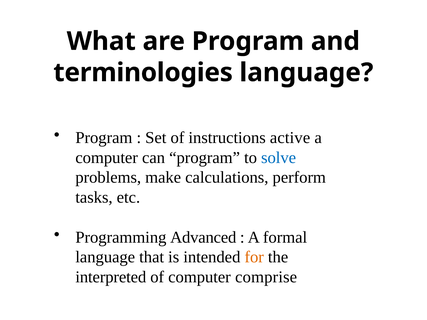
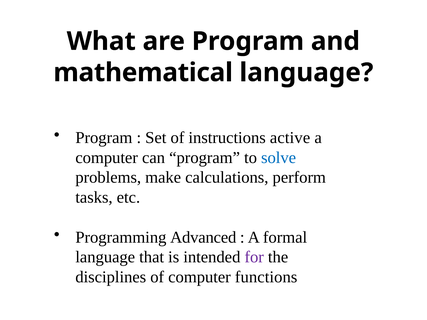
terminologies: terminologies -> mathematical
for colour: orange -> purple
interpreted: interpreted -> disciplines
comprise: comprise -> functions
